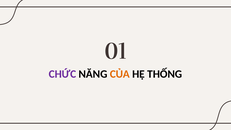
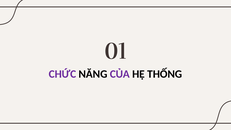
CỦA colour: orange -> purple
